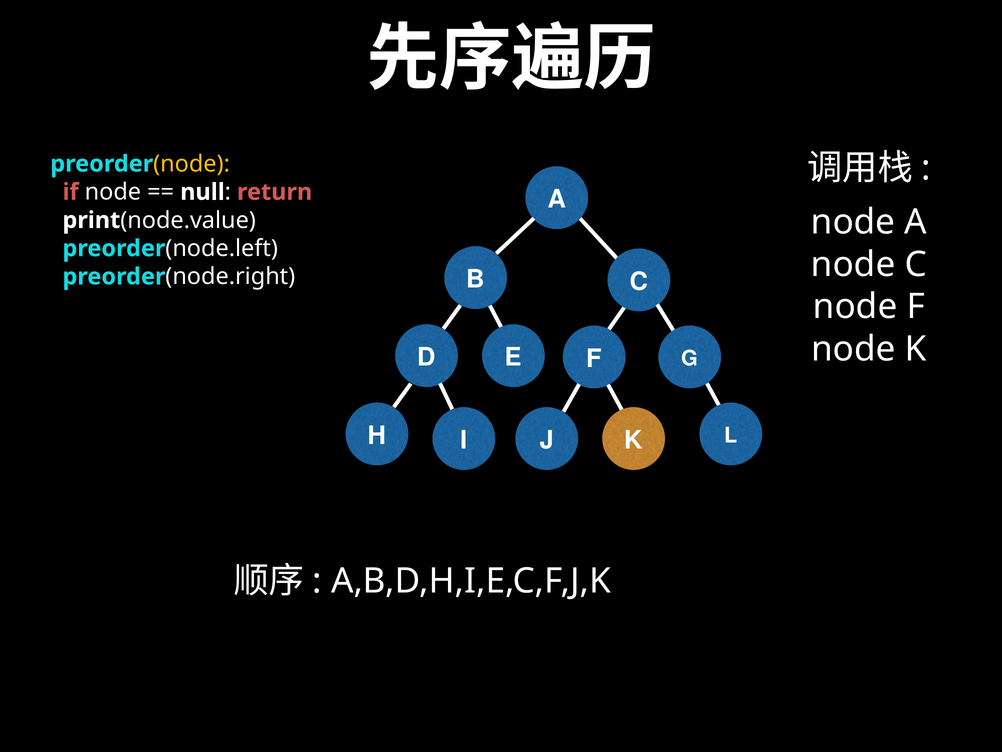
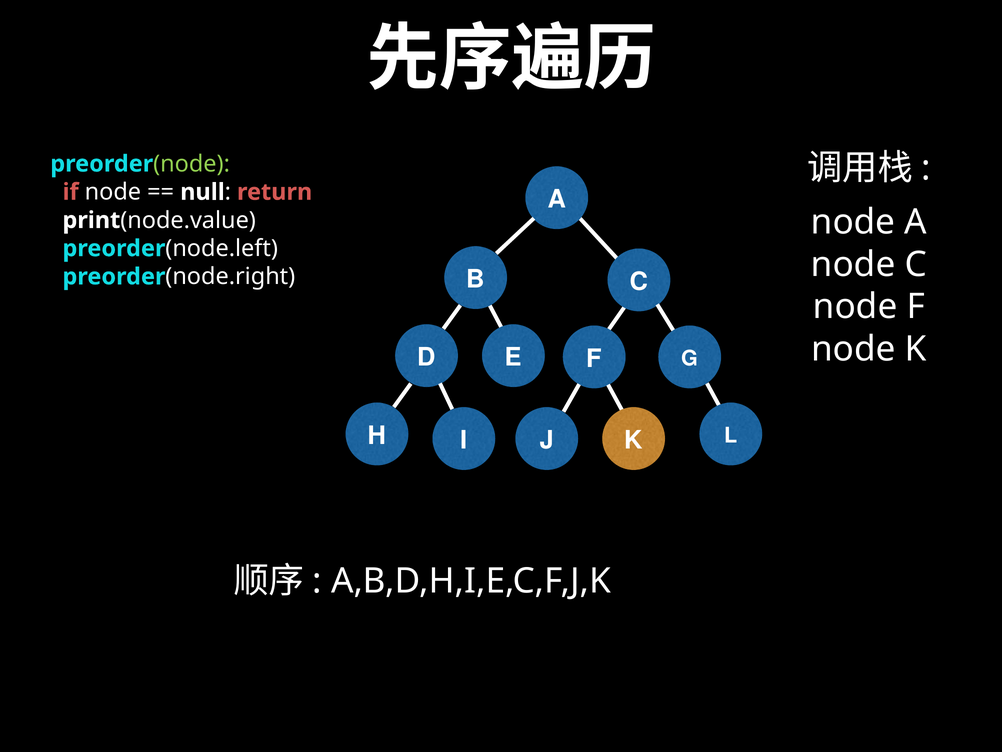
node at (192, 164) colour: yellow -> light green
